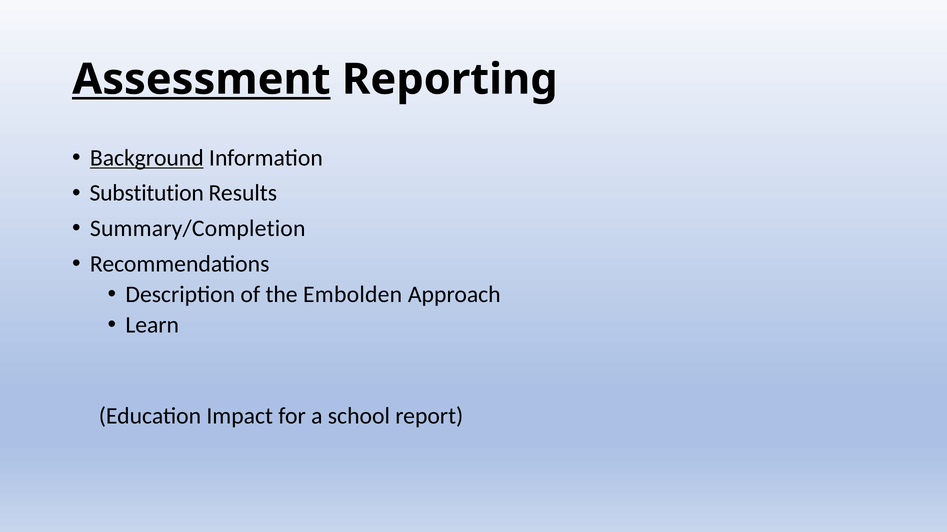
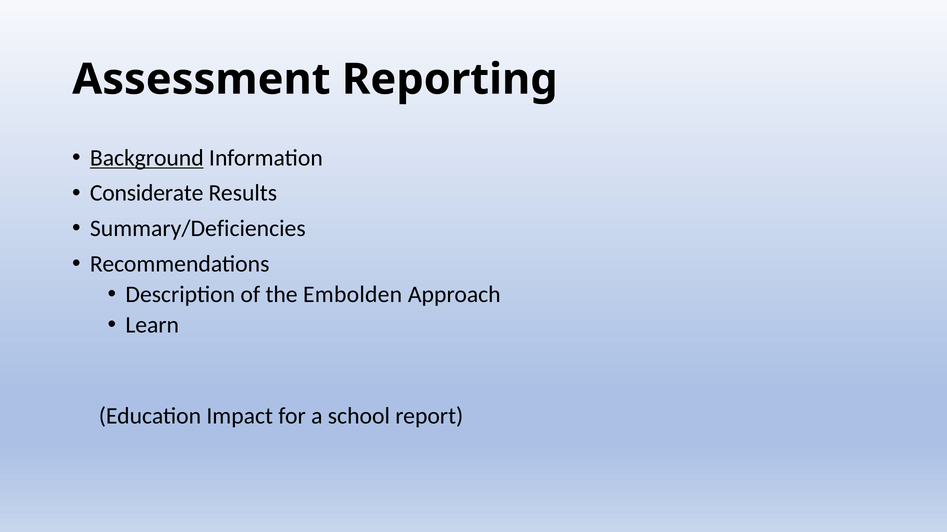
Assessment underline: present -> none
Substitution: Substitution -> Considerate
Summary/Completion: Summary/Completion -> Summary/Deficiencies
